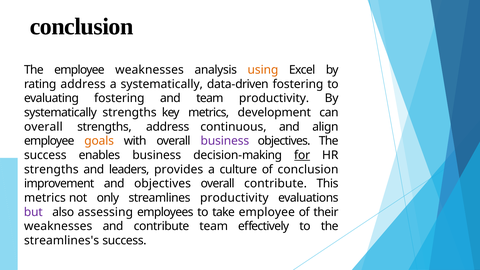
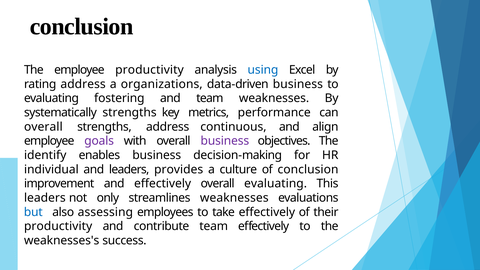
employee weaknesses: weaknesses -> productivity
using colour: orange -> blue
a systematically: systematically -> organizations
data-driven fostering: fostering -> business
team productivity: productivity -> weaknesses
development: development -> performance
goals colour: orange -> purple
success at (45, 155): success -> identify
for underline: present -> none
strengths at (51, 169): strengths -> individual
and objectives: objectives -> effectively
overall contribute: contribute -> evaluating
metrics at (45, 198): metrics -> leaders
streamlines productivity: productivity -> weaknesses
but colour: purple -> blue
take employee: employee -> effectively
weaknesses at (58, 226): weaknesses -> productivity
streamlines's: streamlines's -> weaknesses's
